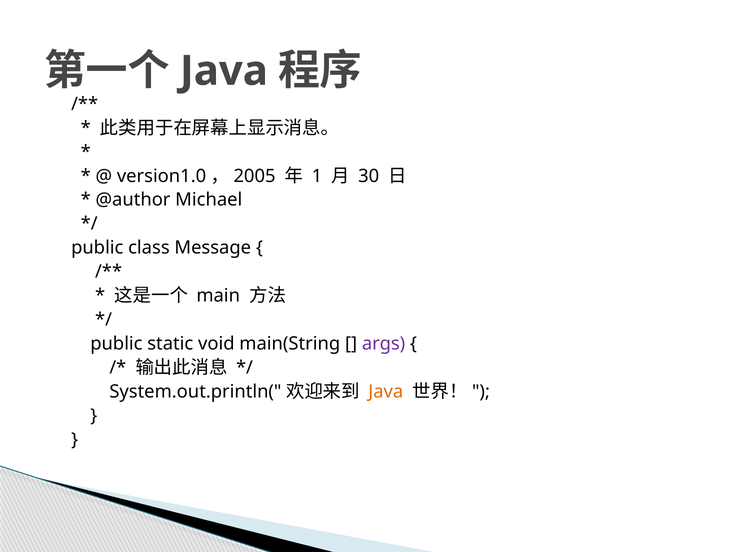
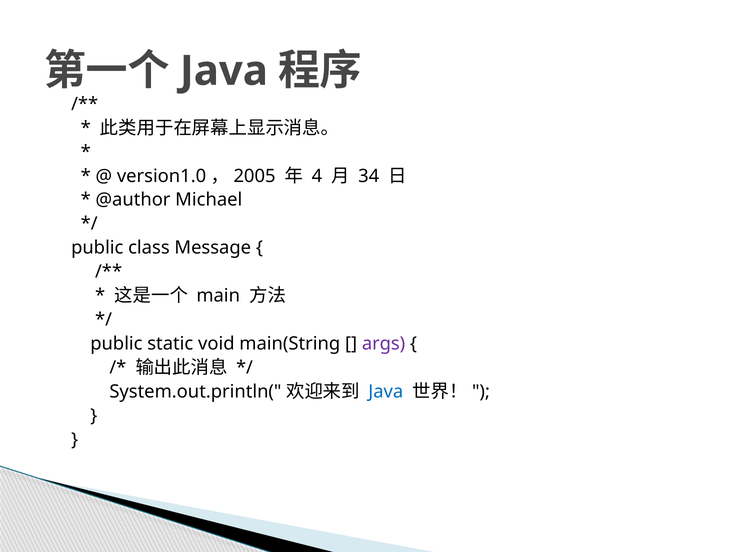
1: 1 -> 4
30: 30 -> 34
Java at (386, 392) colour: orange -> blue
